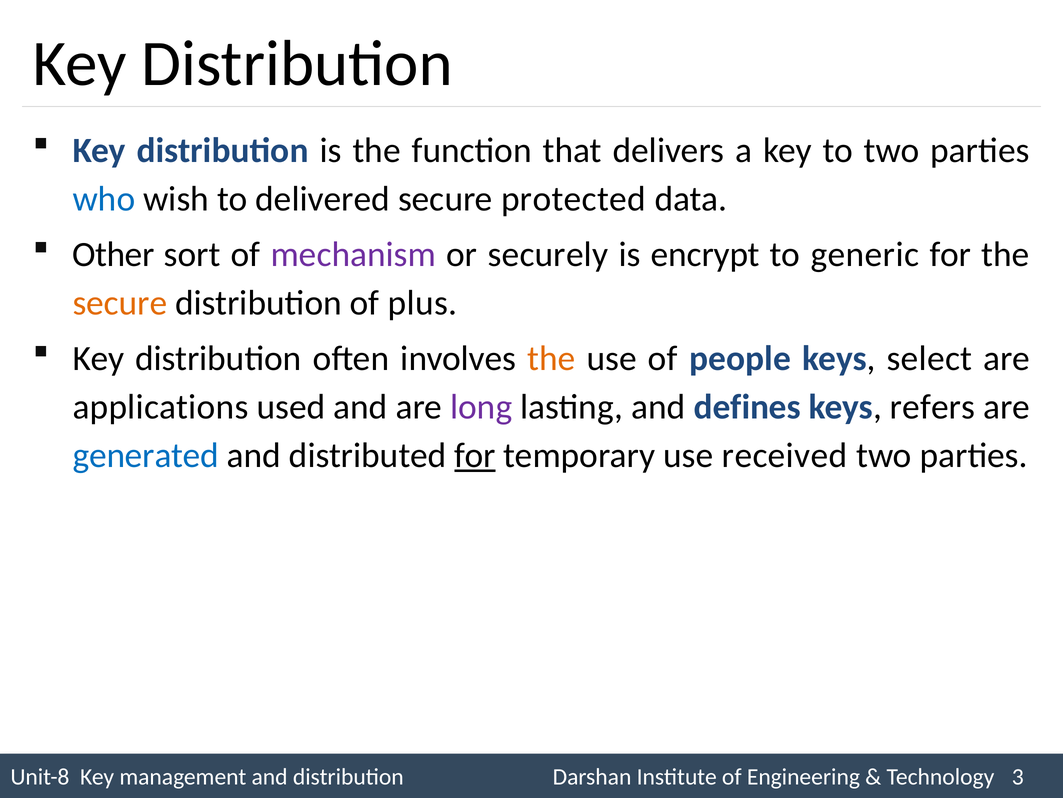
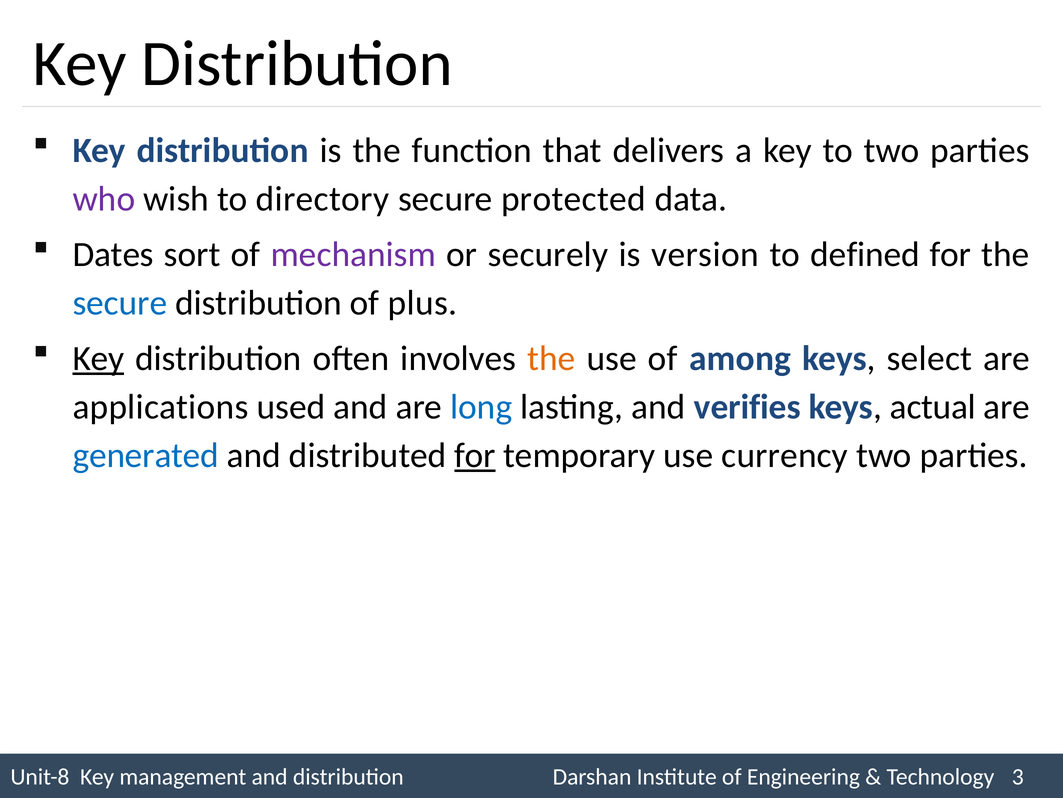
who colour: blue -> purple
delivered: delivered -> directory
Other: Other -> Dates
encrypt: encrypt -> version
generic: generic -> defined
secure at (120, 303) colour: orange -> blue
Key at (98, 358) underline: none -> present
people: people -> among
long colour: purple -> blue
defines: defines -> verifies
refers: refers -> actual
received: received -> currency
